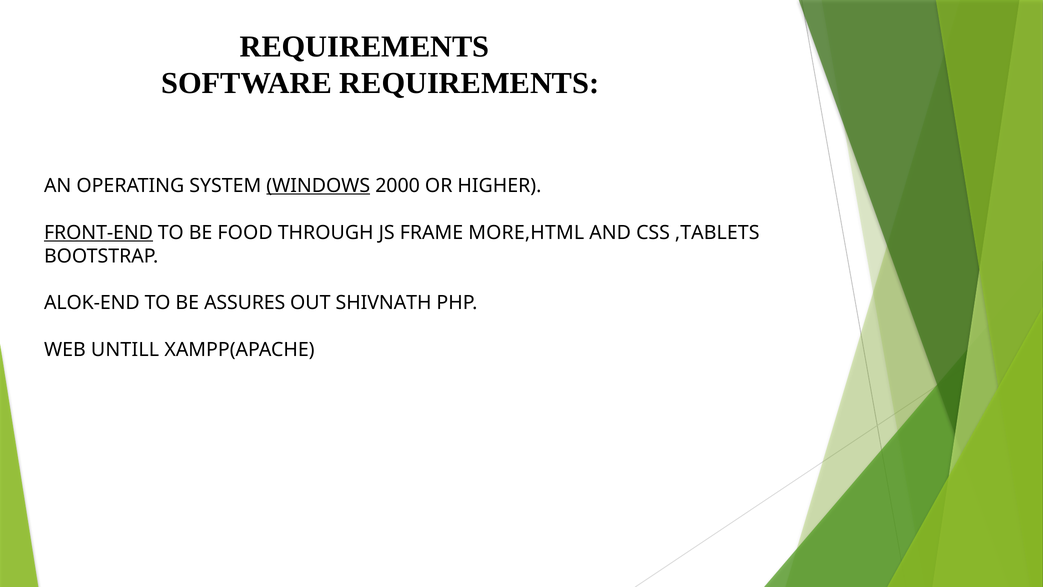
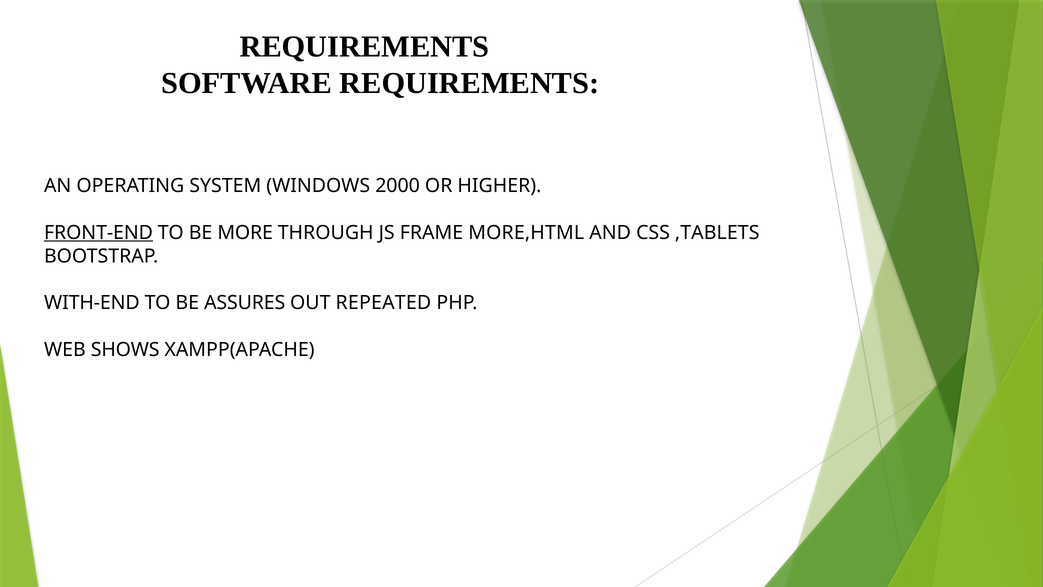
WINDOWS underline: present -> none
FOOD: FOOD -> MORE
ALOK-END: ALOK-END -> WITH-END
SHIVNATH: SHIVNATH -> REPEATED
UNTILL: UNTILL -> SHOWS
